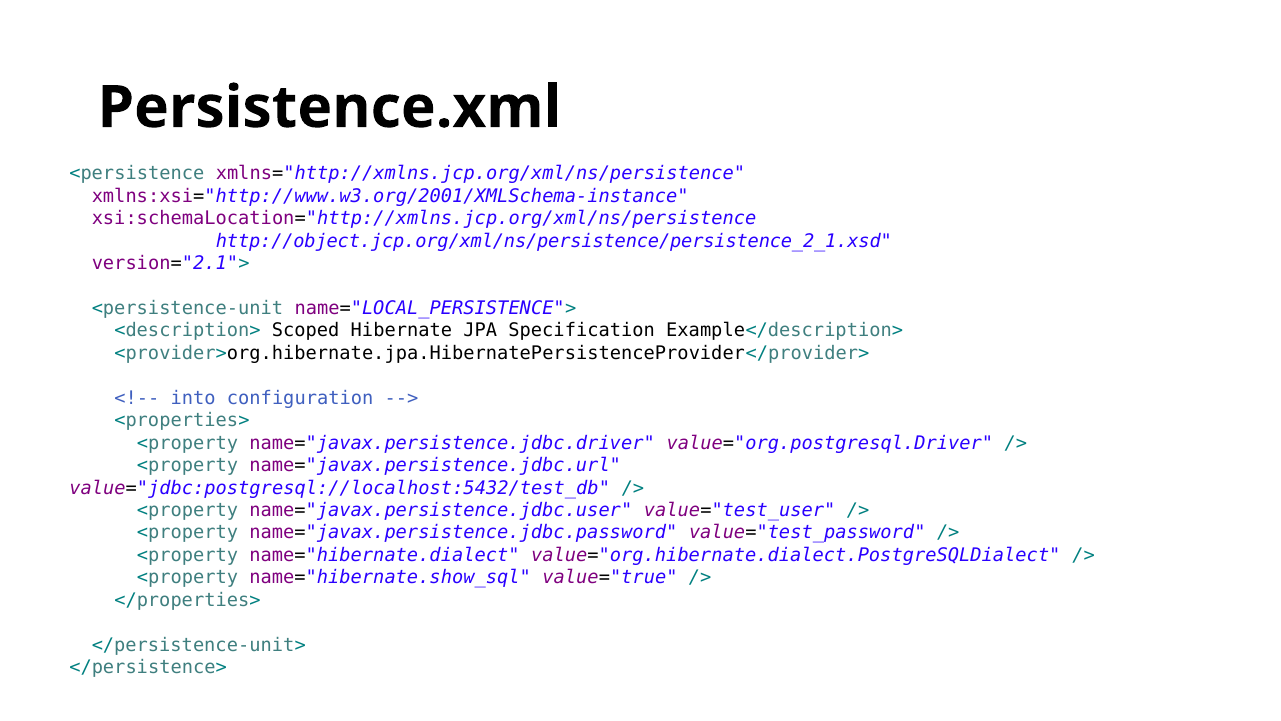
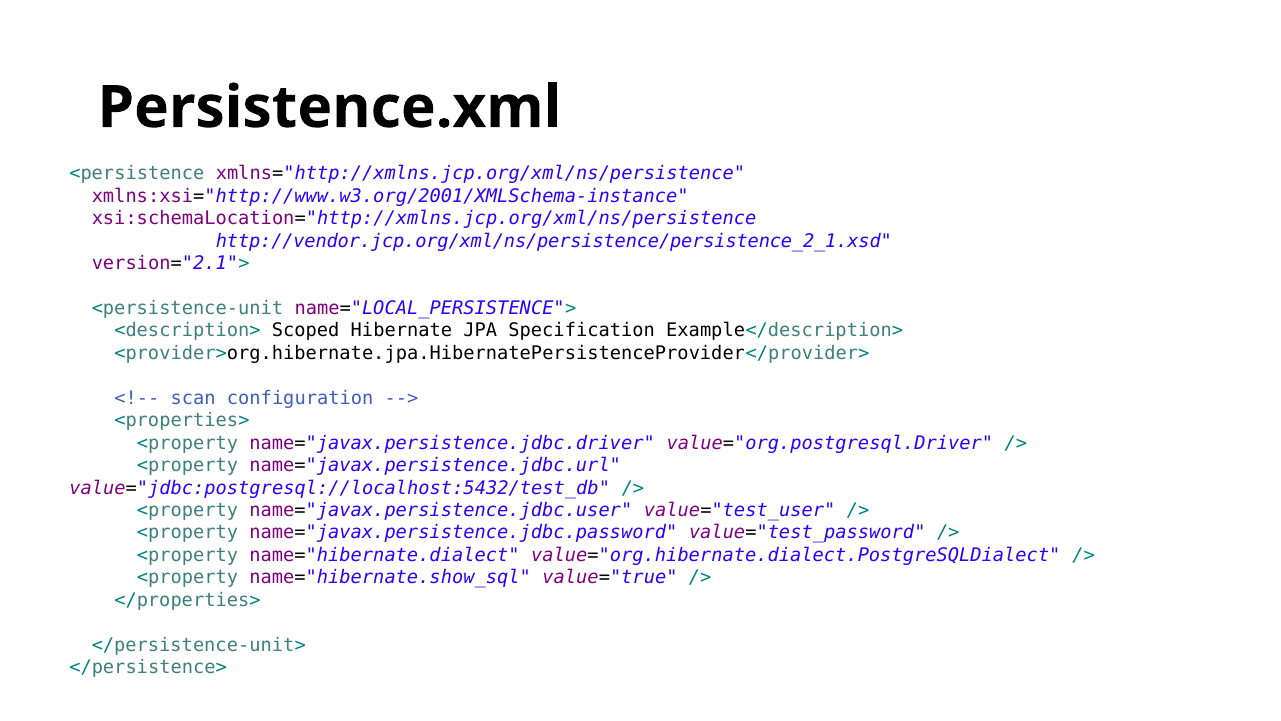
http://object.jcp.org/xml/ns/persistence/persistence_2_1.xsd: http://object.jcp.org/xml/ns/persistence/persistence_2_1.xsd -> http://vendor.jcp.org/xml/ns/persistence/persistence_2_1.xsd
into: into -> scan
